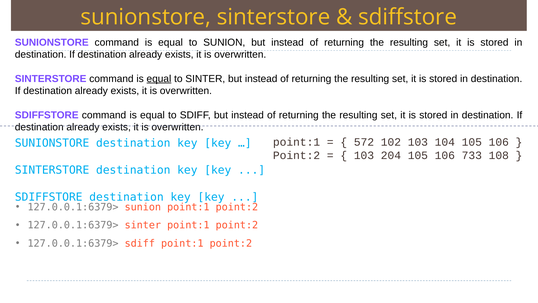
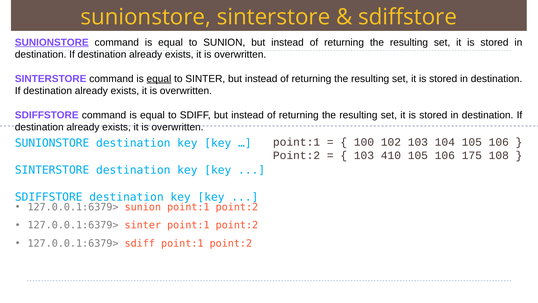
SUNIONSTORE at (52, 42) underline: none -> present
572: 572 -> 100
204: 204 -> 410
733: 733 -> 175
